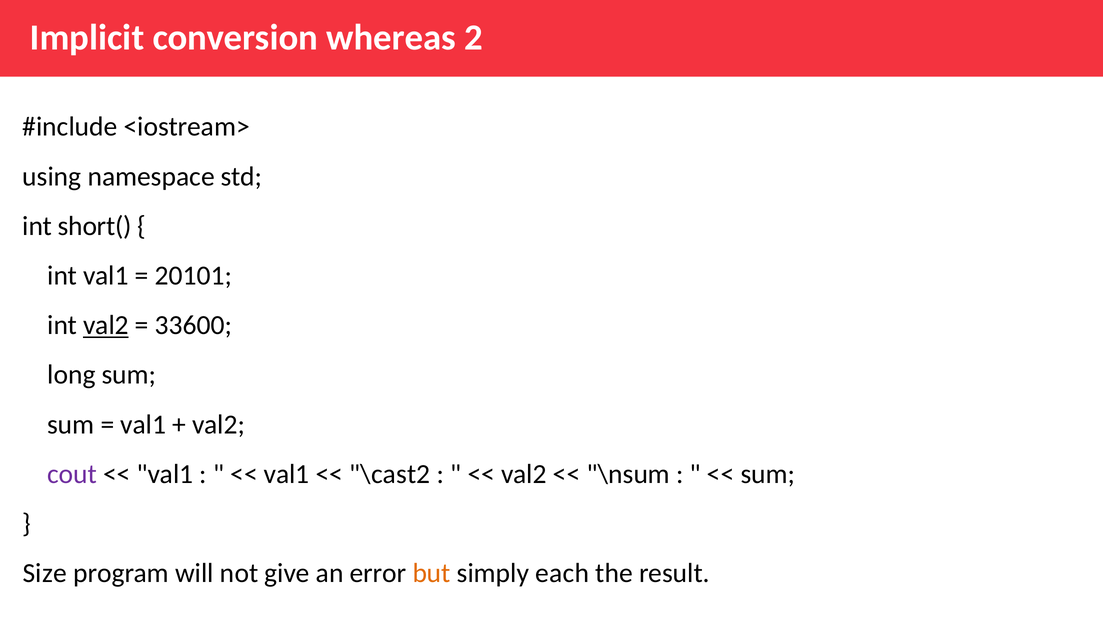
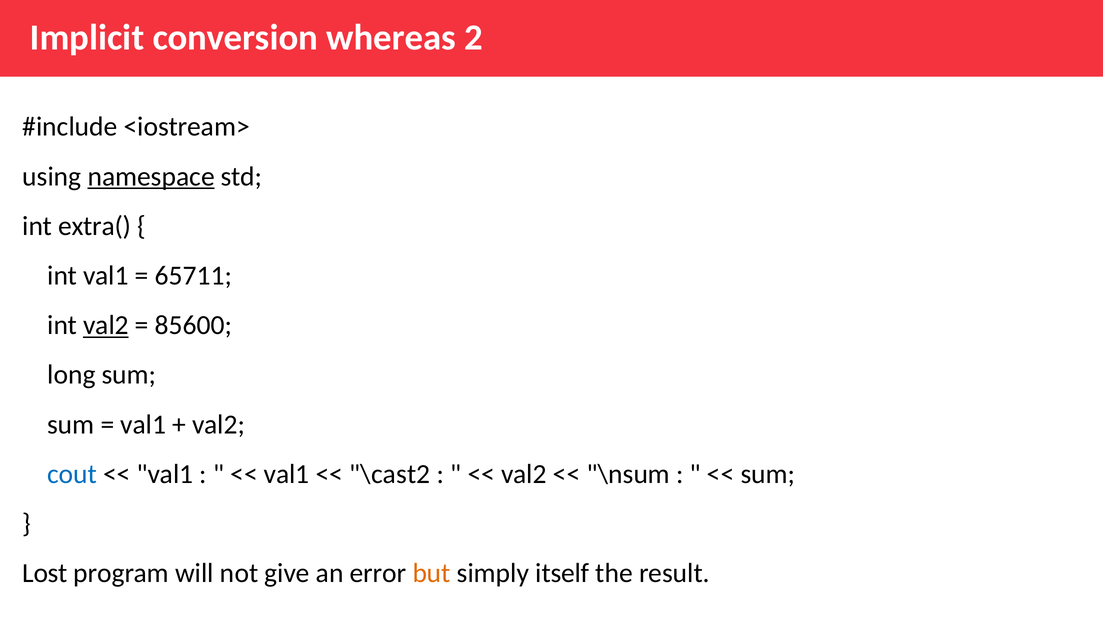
namespace underline: none -> present
short(: short( -> extra(
20101: 20101 -> 65711
33600: 33600 -> 85600
cout colour: purple -> blue
Size: Size -> Lost
each: each -> itself
